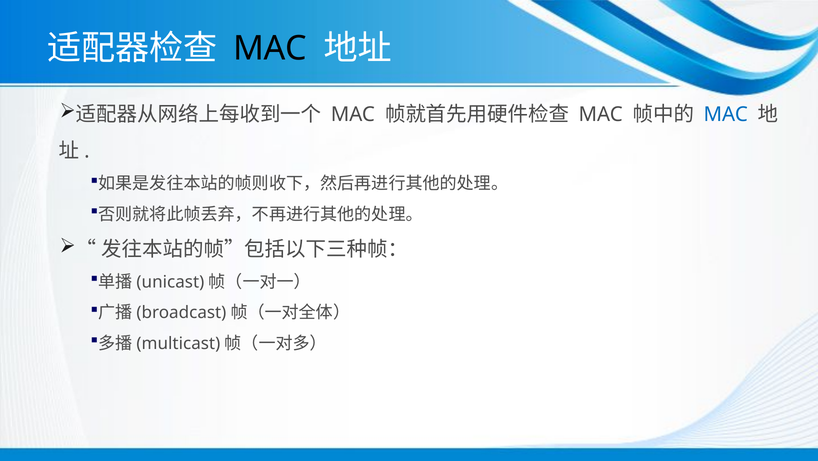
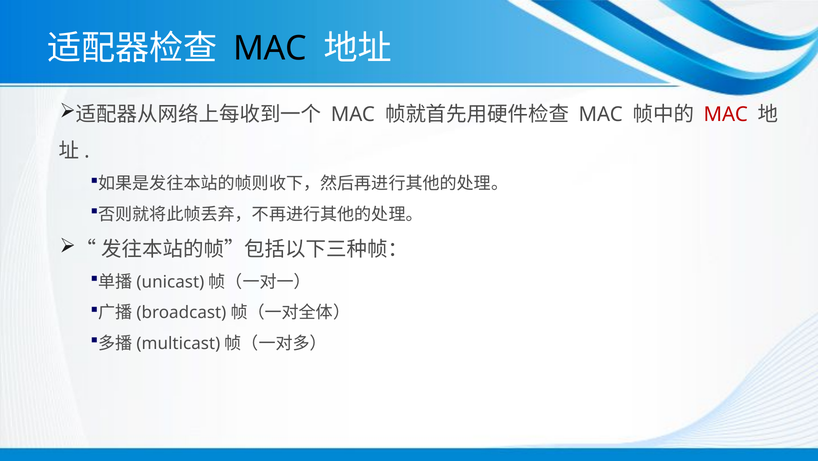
MAC at (726, 114) colour: blue -> red
